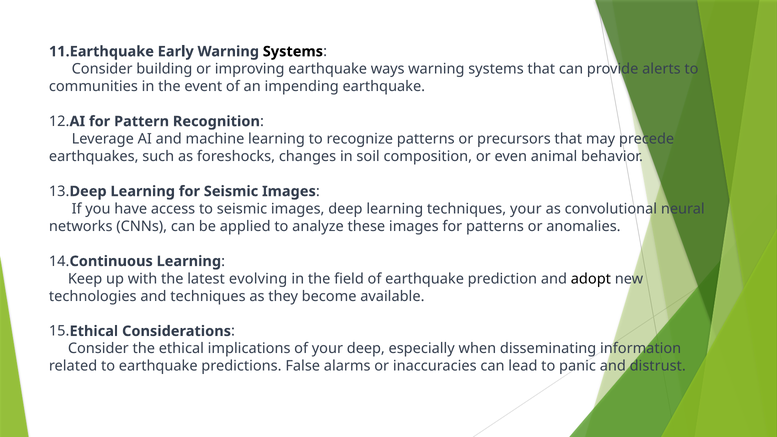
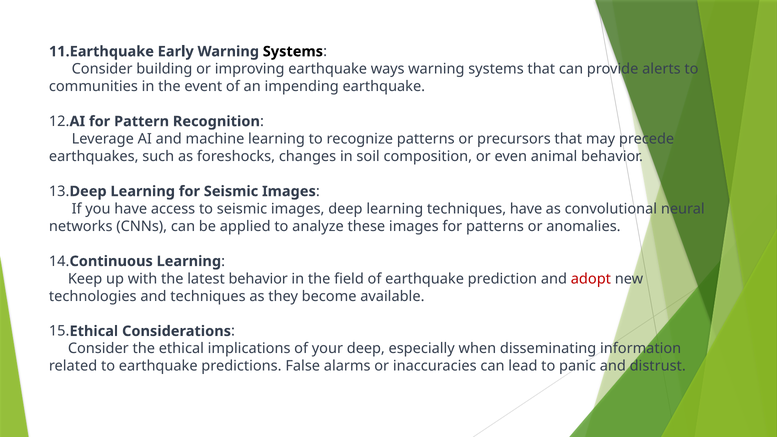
techniques your: your -> have
latest evolving: evolving -> behavior
adopt colour: black -> red
